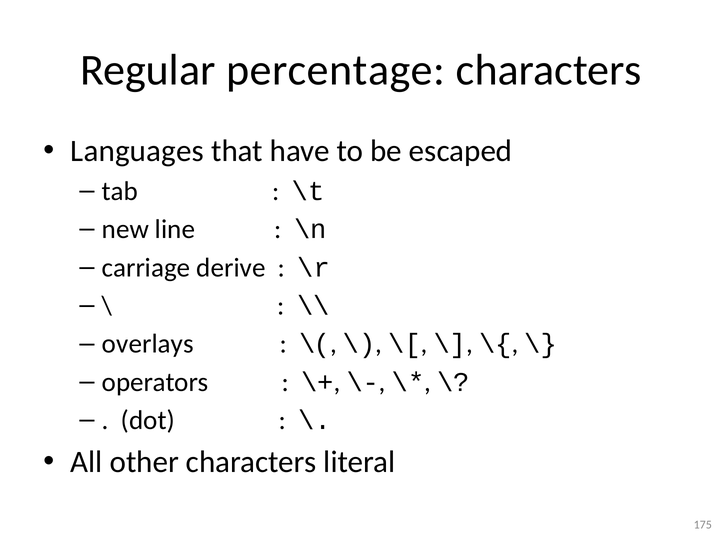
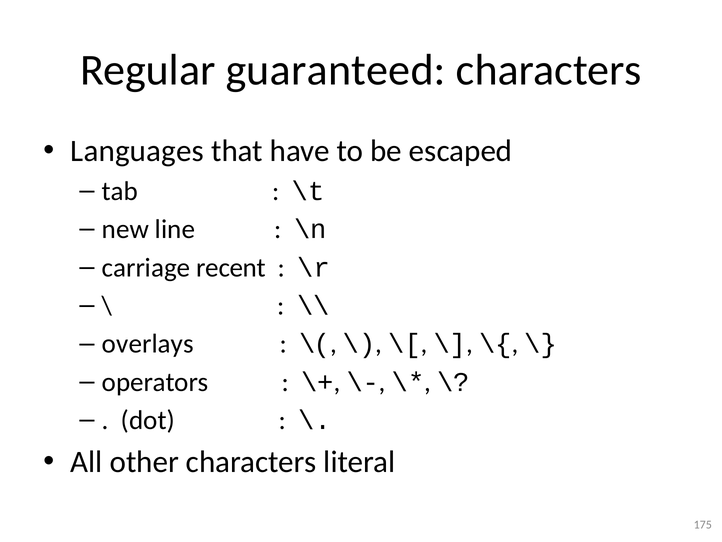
percentage: percentage -> guaranteed
derive: derive -> recent
